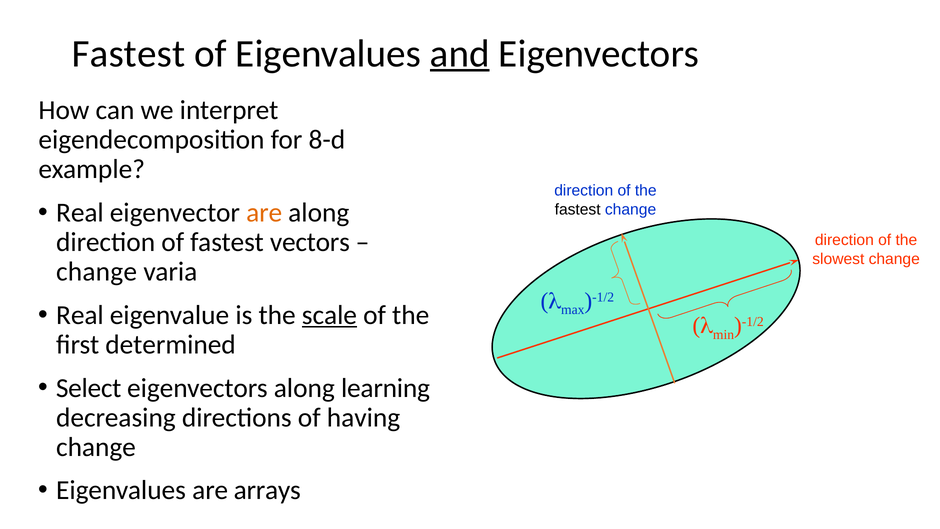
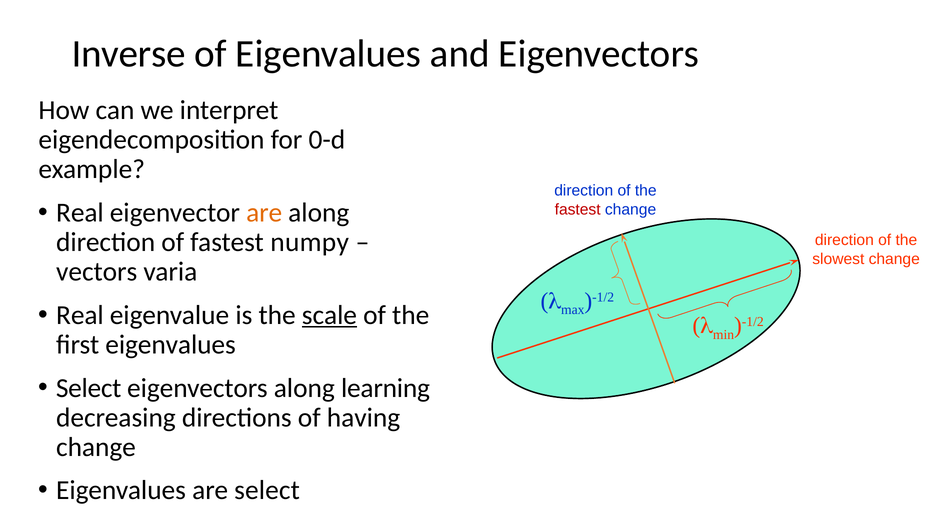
Fastest at (128, 54): Fastest -> Inverse
and underline: present -> none
8-d: 8-d -> 0-d
fastest at (578, 209) colour: black -> red
vectors: vectors -> numpy
change at (97, 272): change -> vectors
first determined: determined -> eigenvalues
are arrays: arrays -> select
